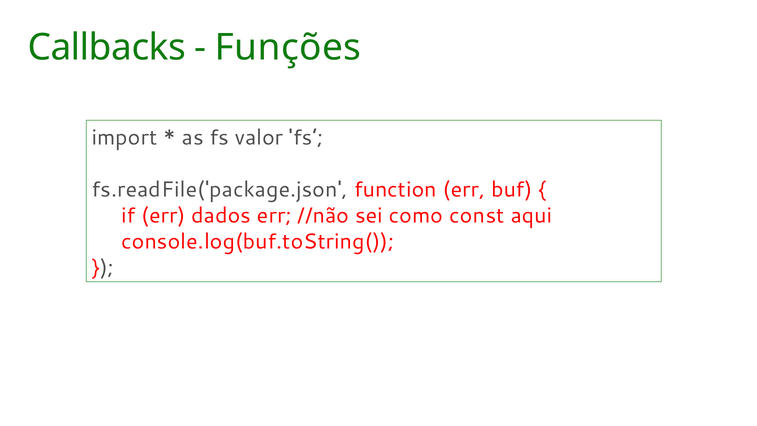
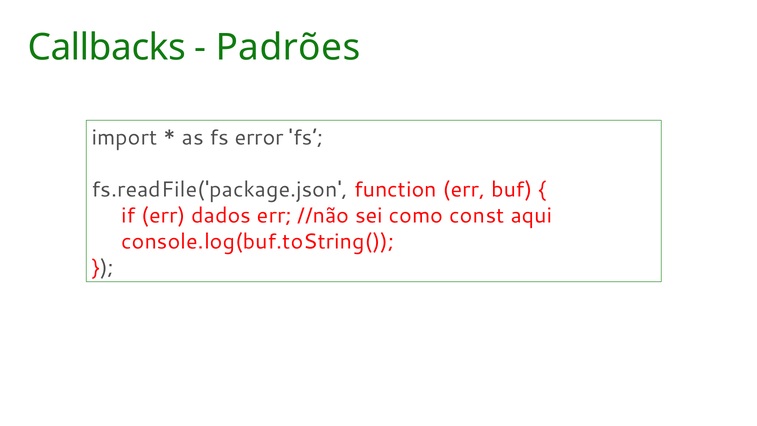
Funções: Funções -> Padrões
valor: valor -> error
